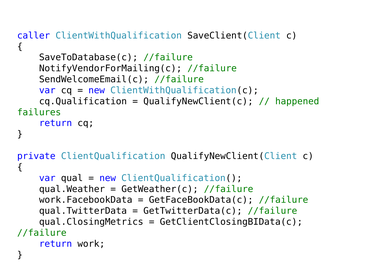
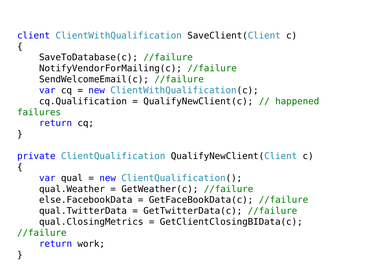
caller: caller -> client
work.FacebookData: work.FacebookData -> else.FacebookData
